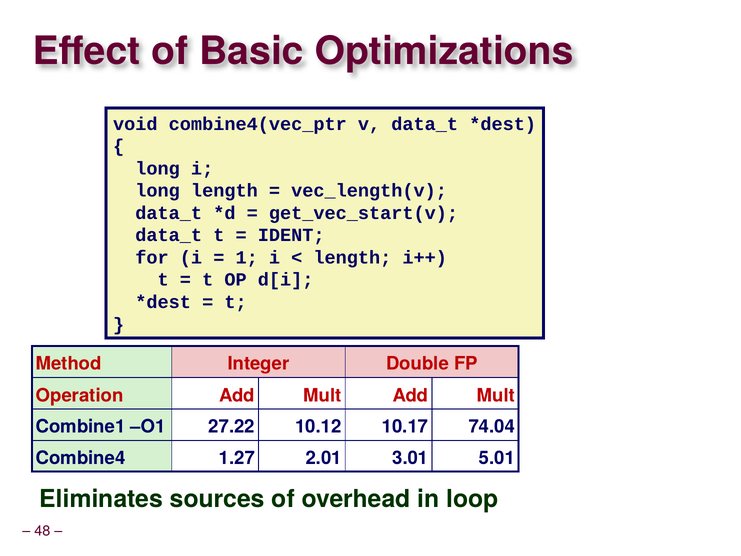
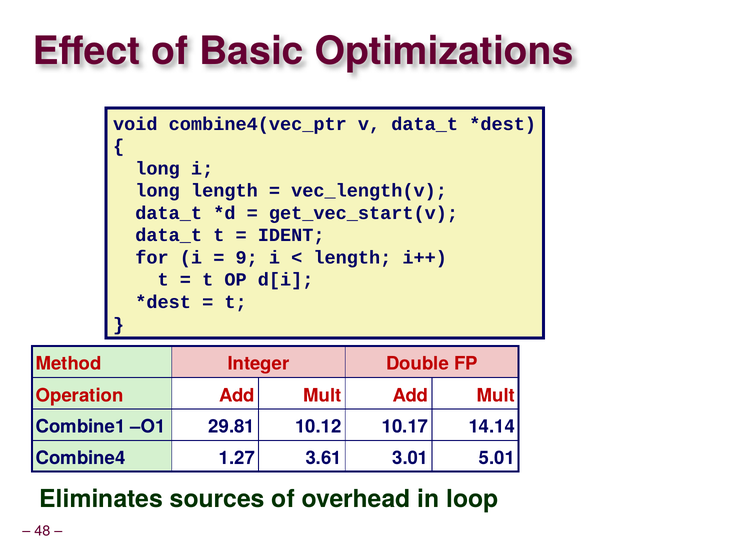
1: 1 -> 9
27.22: 27.22 -> 29.81
74.04: 74.04 -> 14.14
2.01: 2.01 -> 3.61
